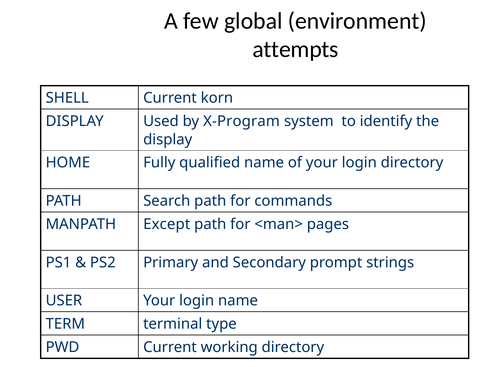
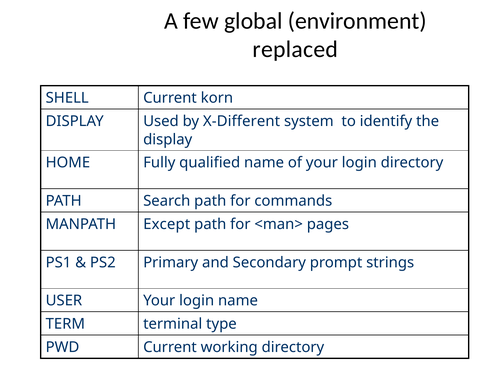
attempts: attempts -> replaced
X-Program: X-Program -> X-Different
